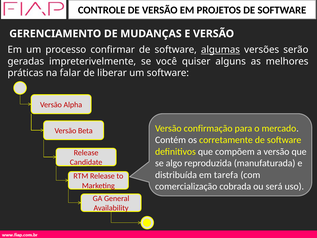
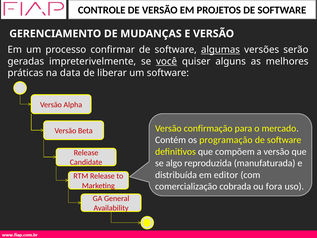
você underline: none -> present
falar: falar -> data
corretamente: corretamente -> programação
tarefa: tarefa -> editor
será: será -> fora
